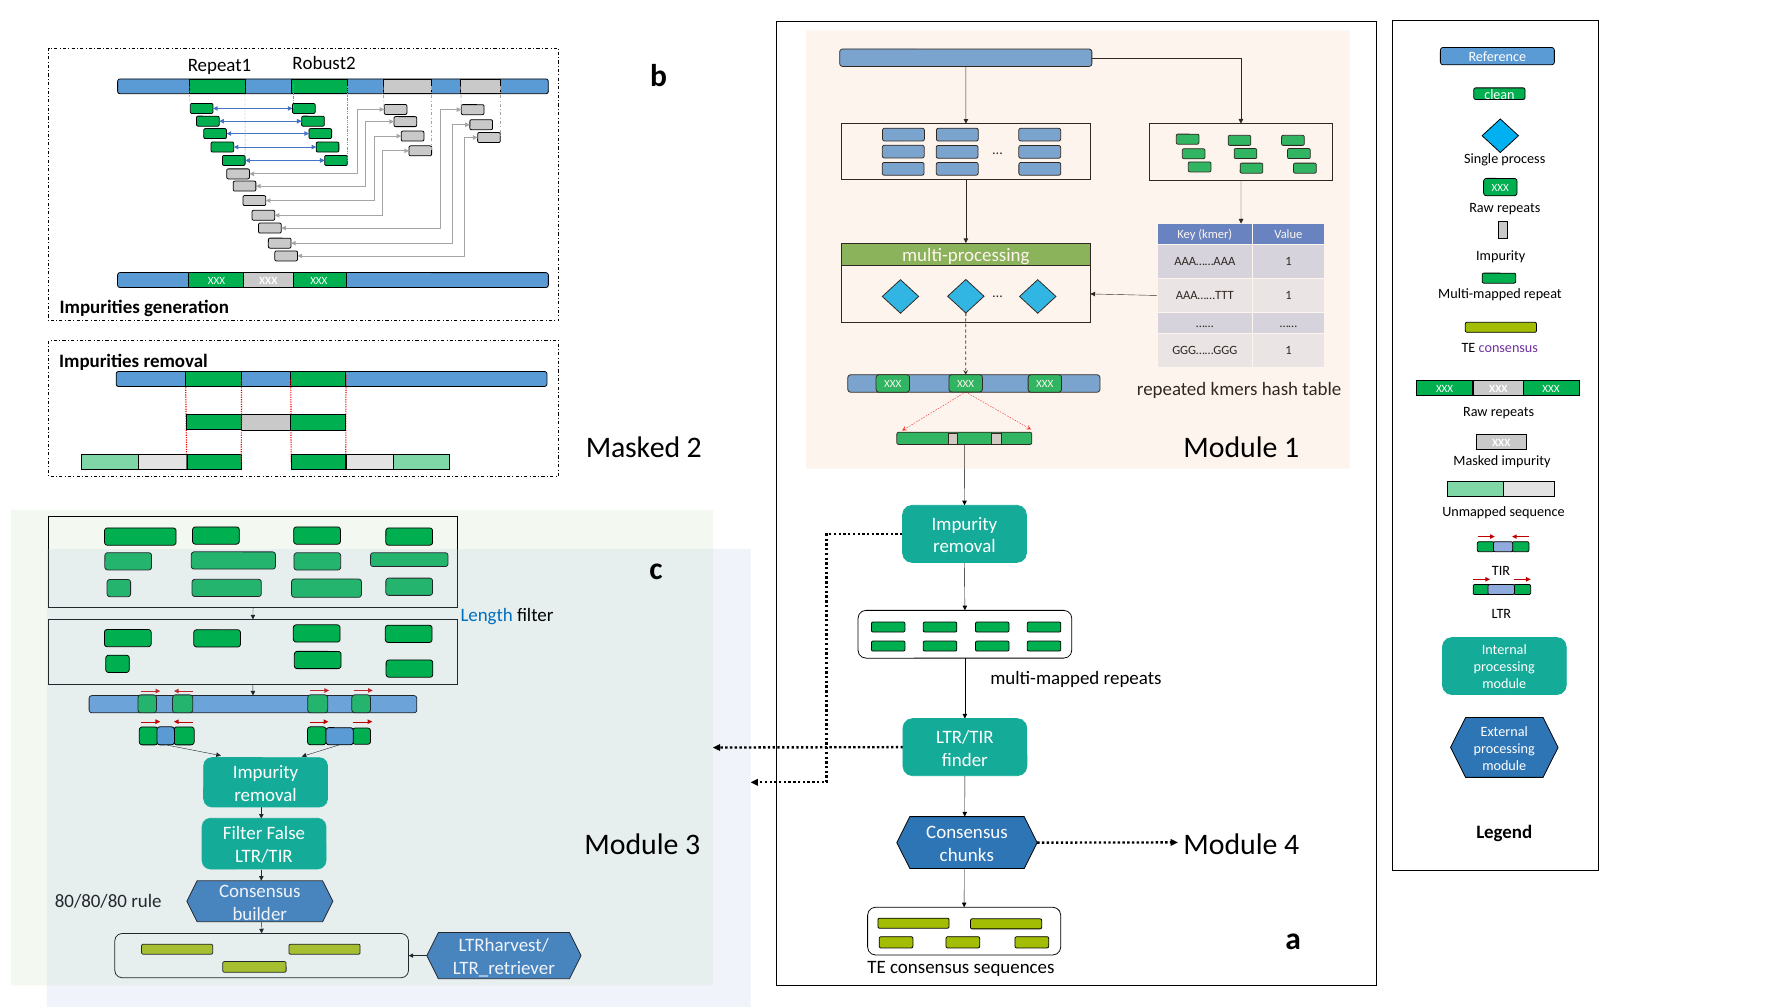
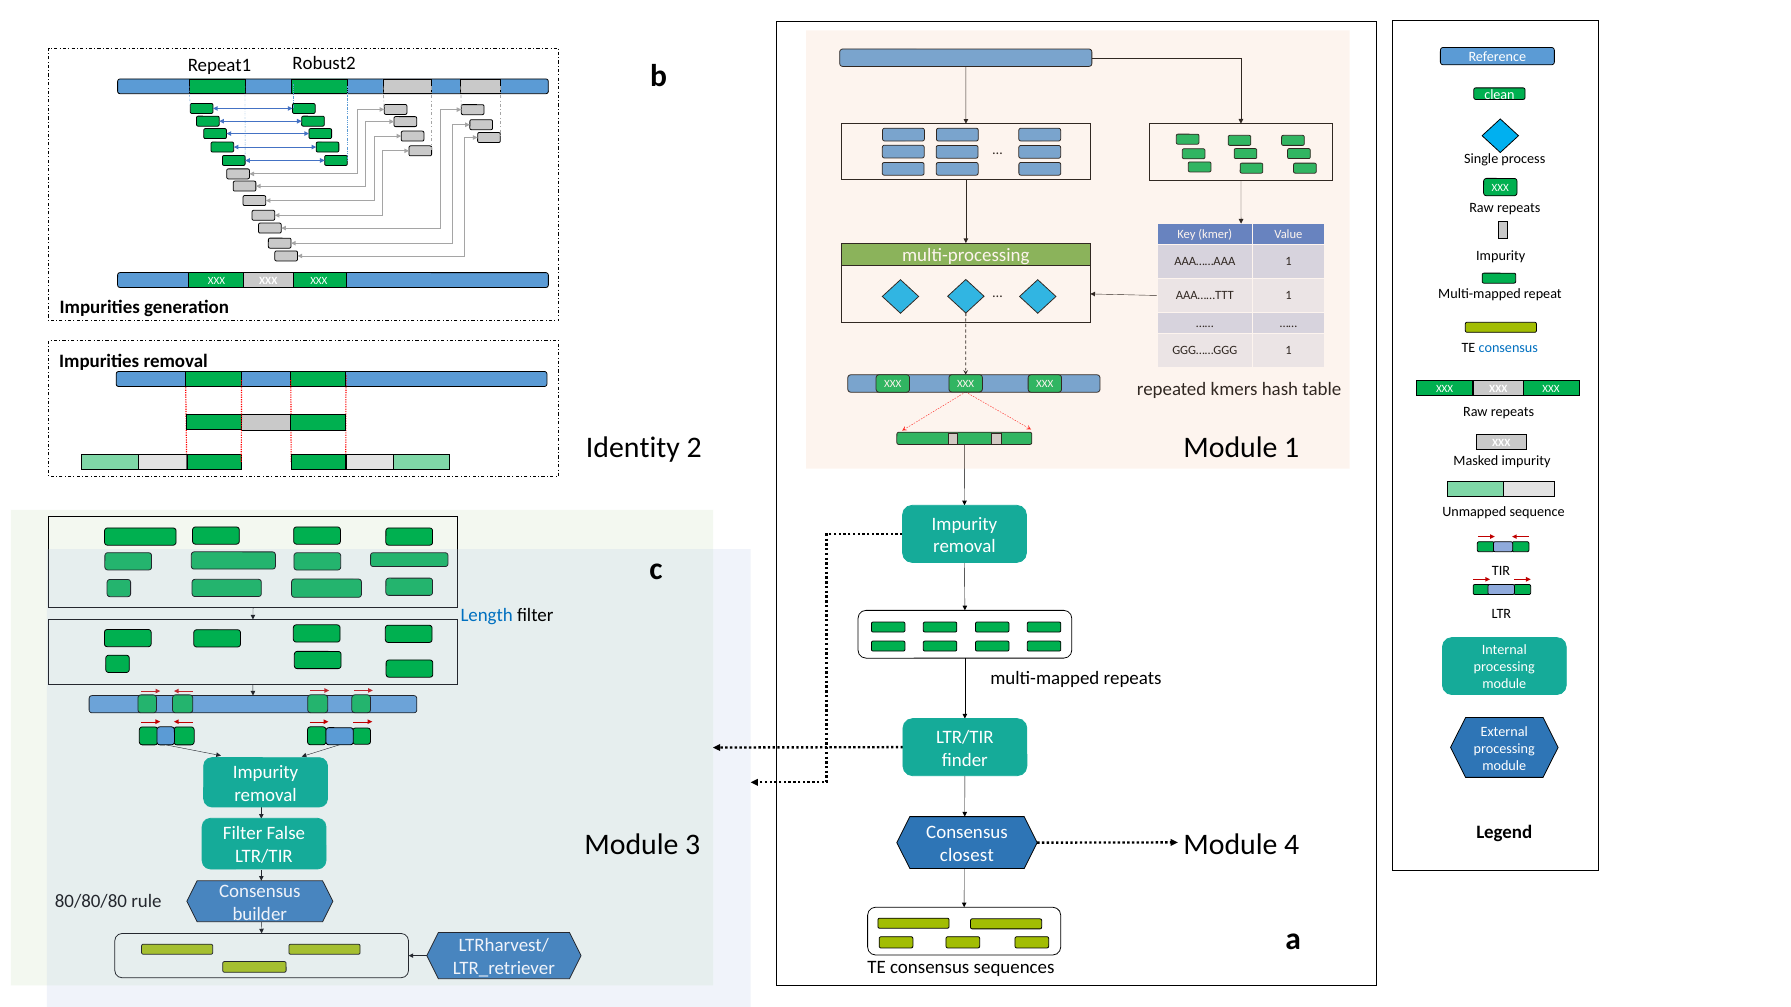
consensus at (1508, 348) colour: purple -> blue
Masked at (633, 448): Masked -> Identity
chunks: chunks -> closest
